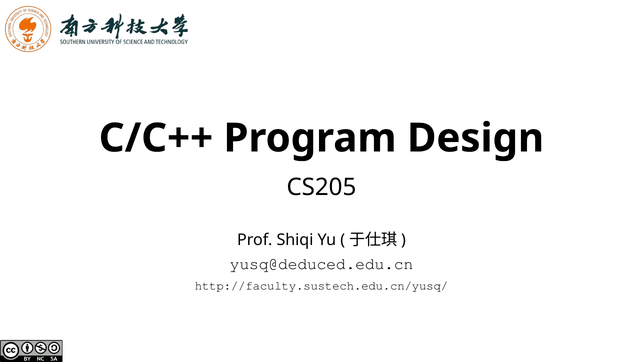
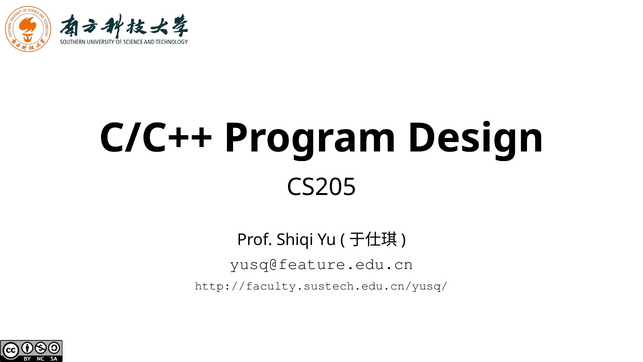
yusq@deduced.edu.cn: yusq@deduced.edu.cn -> yusq@feature.edu.cn
